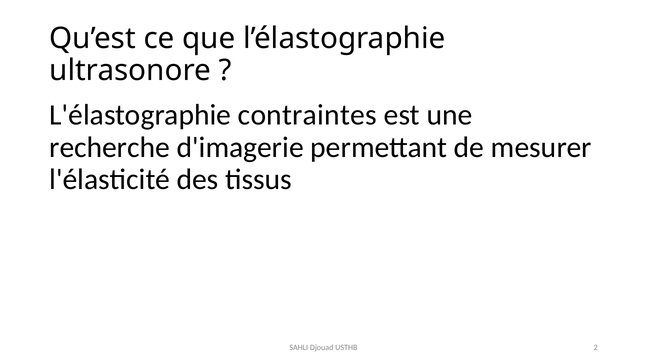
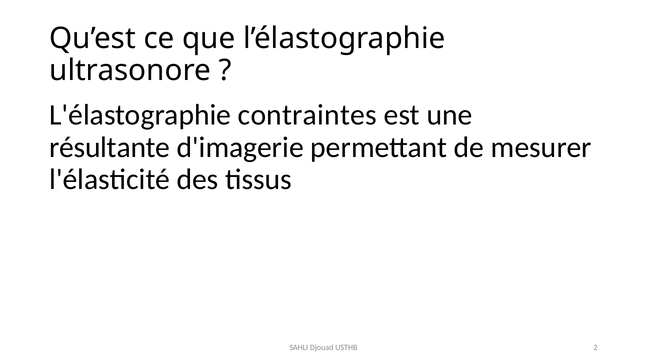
recherche: recherche -> résultante
